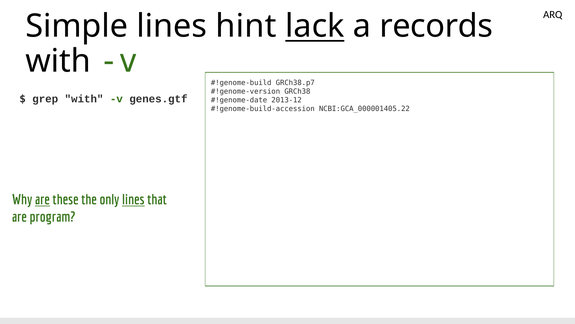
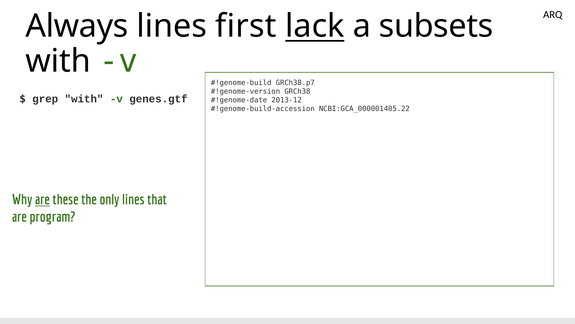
Simple: Simple -> Always
hint: hint -> first
records: records -> subsets
lines at (133, 199) underline: present -> none
